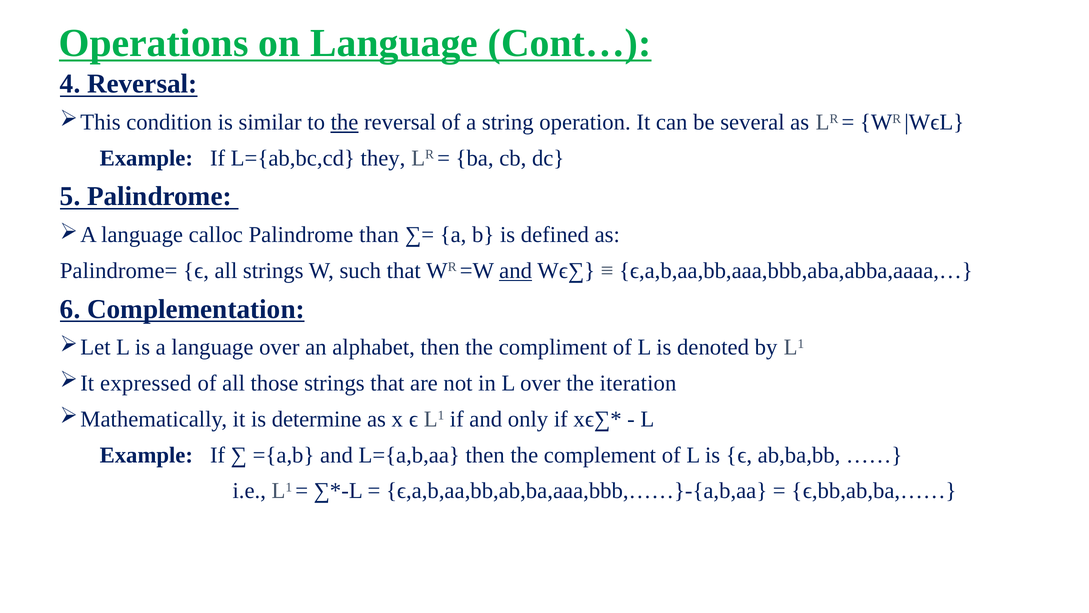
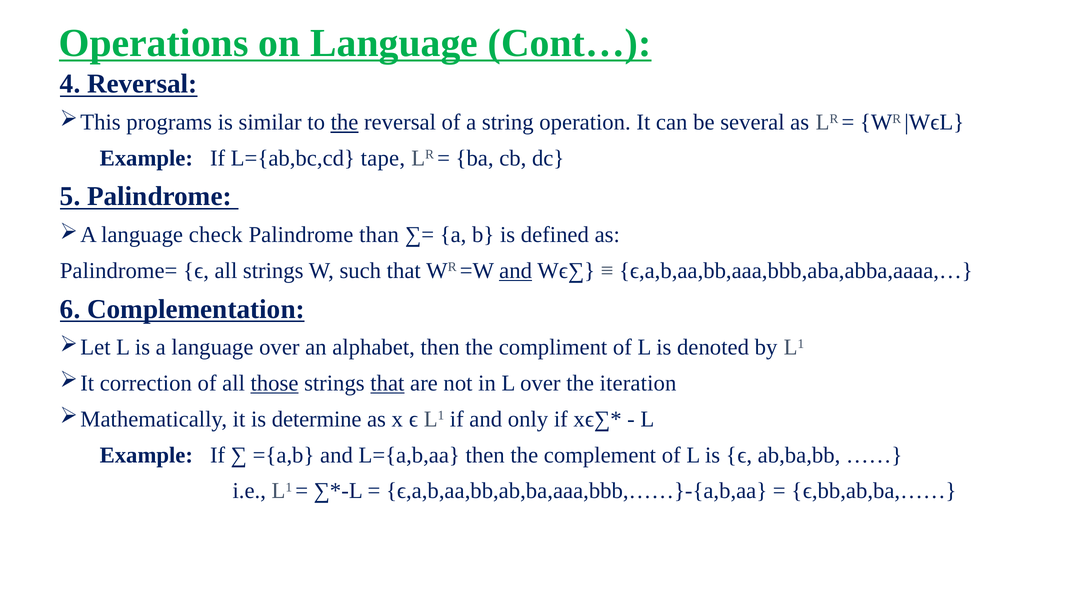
condition: condition -> programs
they: they -> tape
calloc: calloc -> check
expressed: expressed -> correction
those underline: none -> present
that at (387, 383) underline: none -> present
